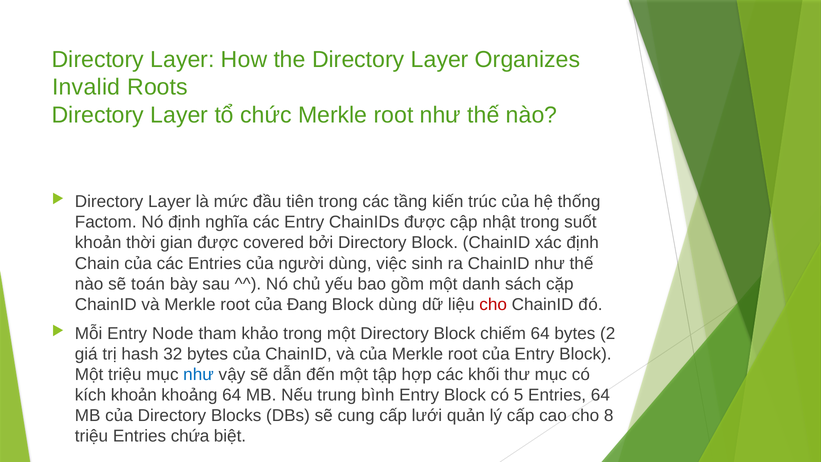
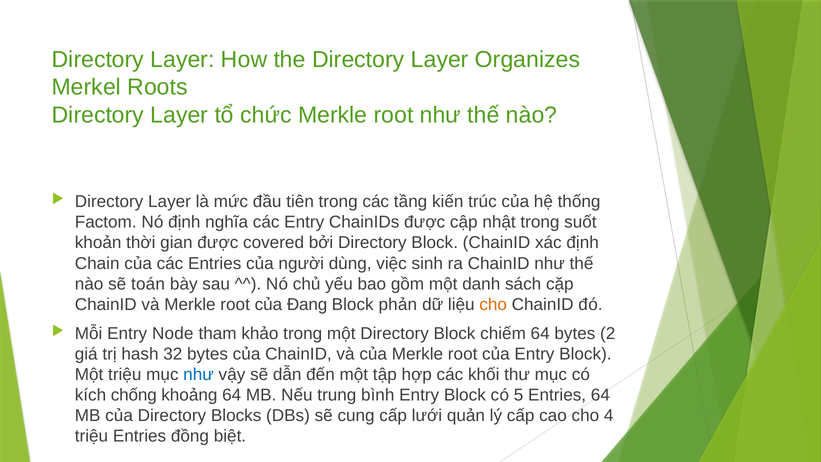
Invalid: Invalid -> Merkel
Block dùng: dùng -> phản
cho at (493, 304) colour: red -> orange
kích khoản: khoản -> chống
8: 8 -> 4
chứa: chứa -> đồng
